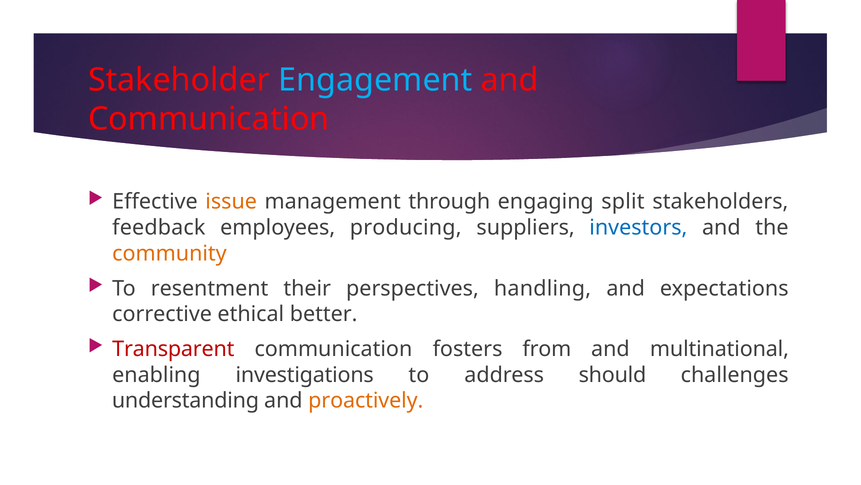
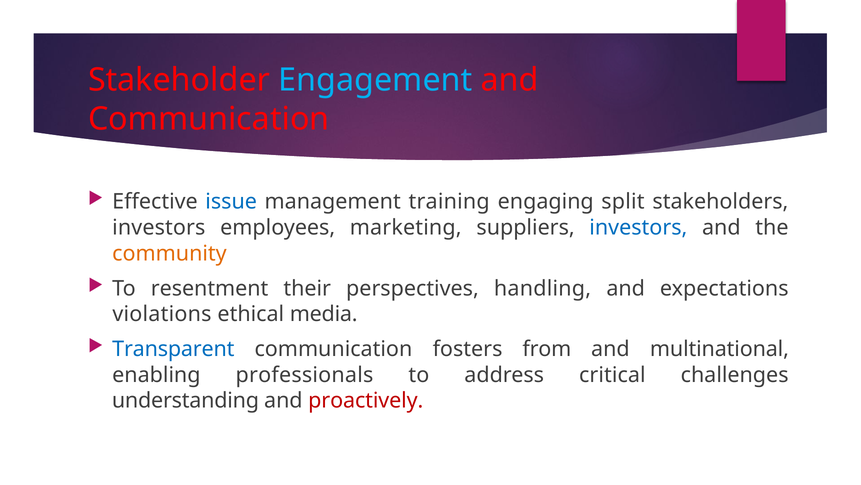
issue colour: orange -> blue
through: through -> training
feedback at (159, 227): feedback -> investors
producing: producing -> marketing
corrective: corrective -> violations
better: better -> media
Transparent colour: red -> blue
investigations: investigations -> professionals
should: should -> critical
proactively colour: orange -> red
